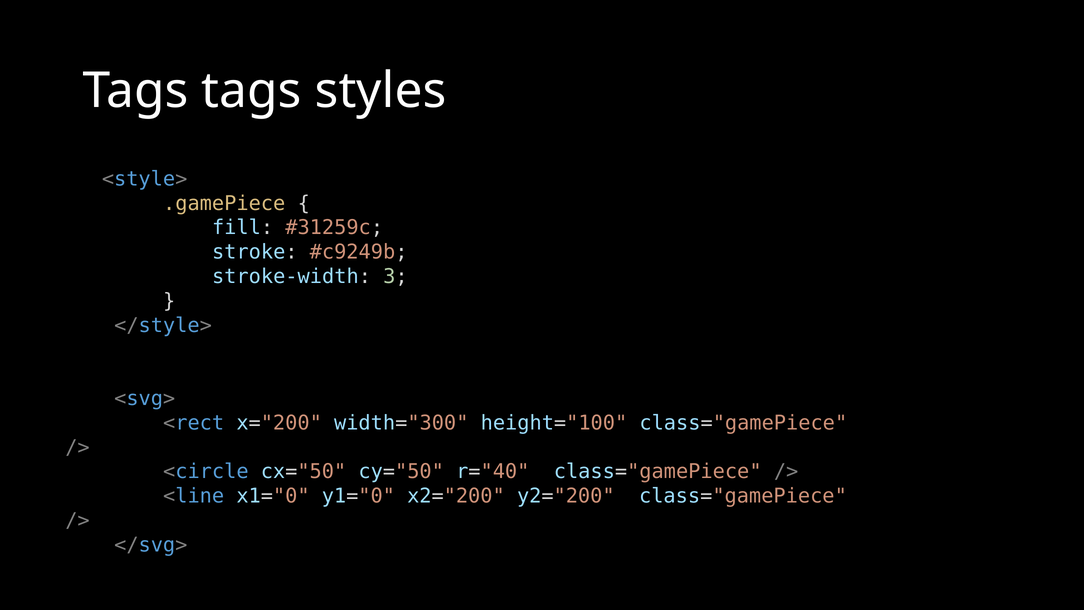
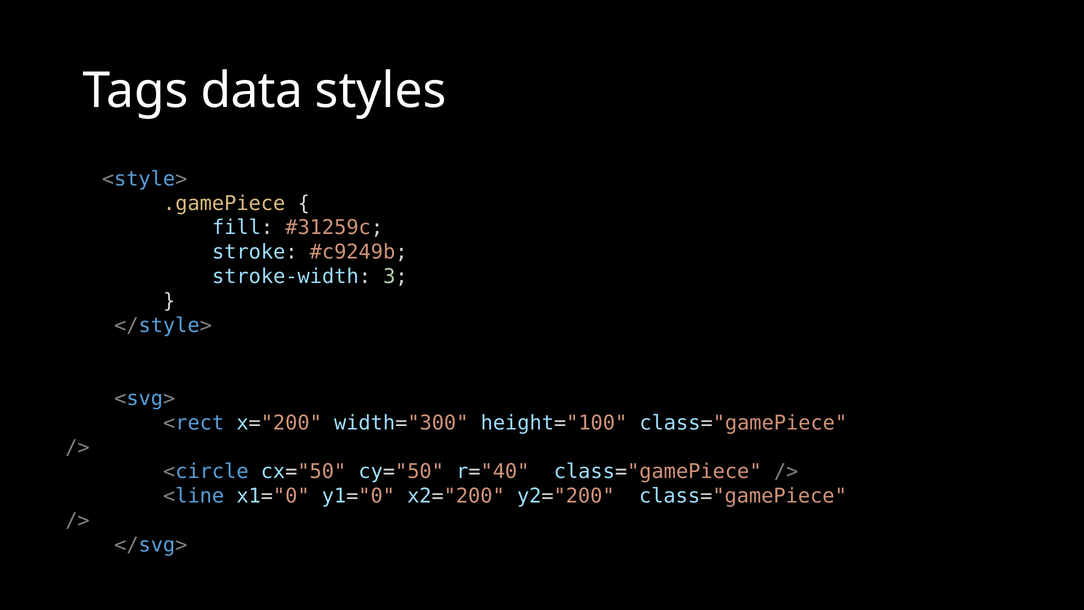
Tags tags: tags -> data
